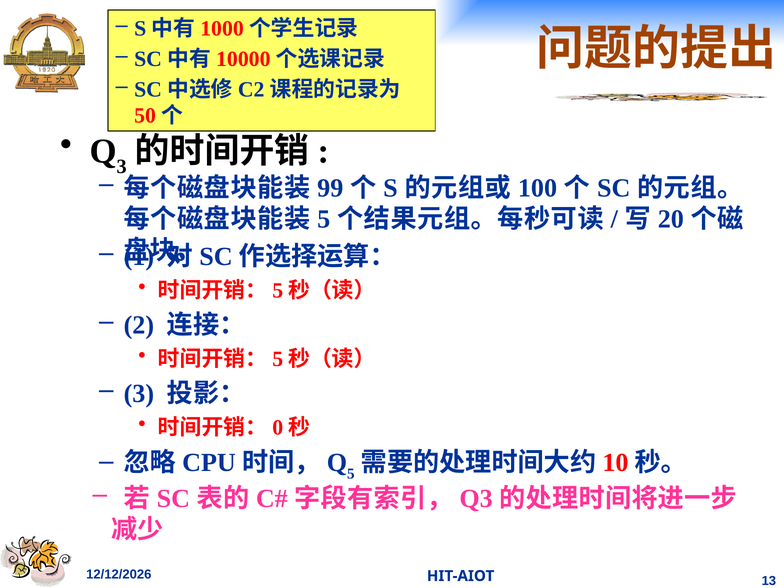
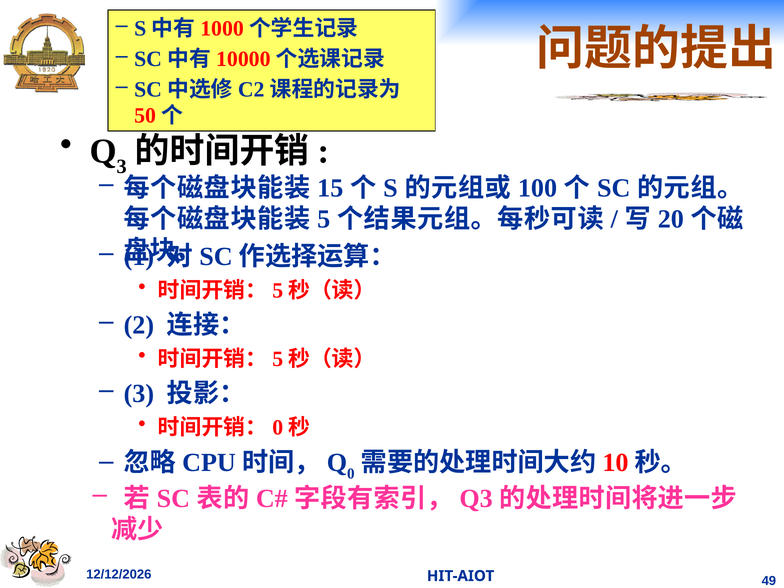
99: 99 -> 15
5 at (351, 474): 5 -> 0
13: 13 -> 49
